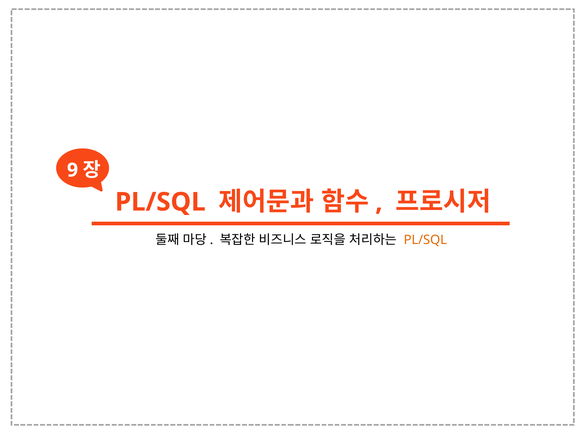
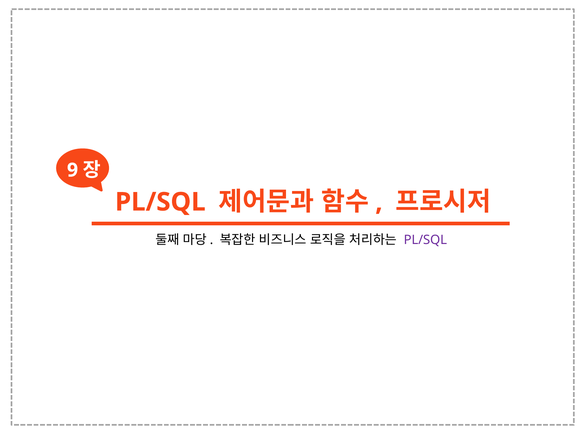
PL/SQL at (425, 240) colour: orange -> purple
